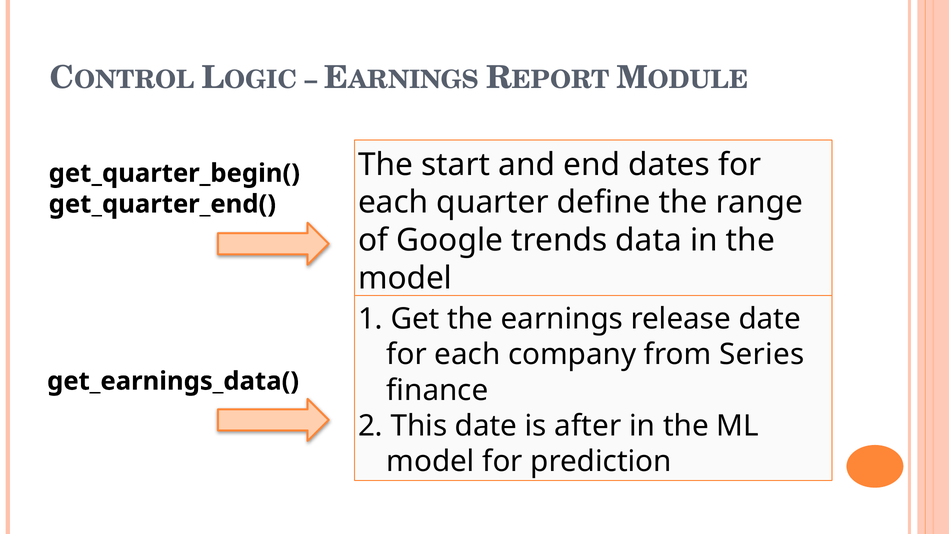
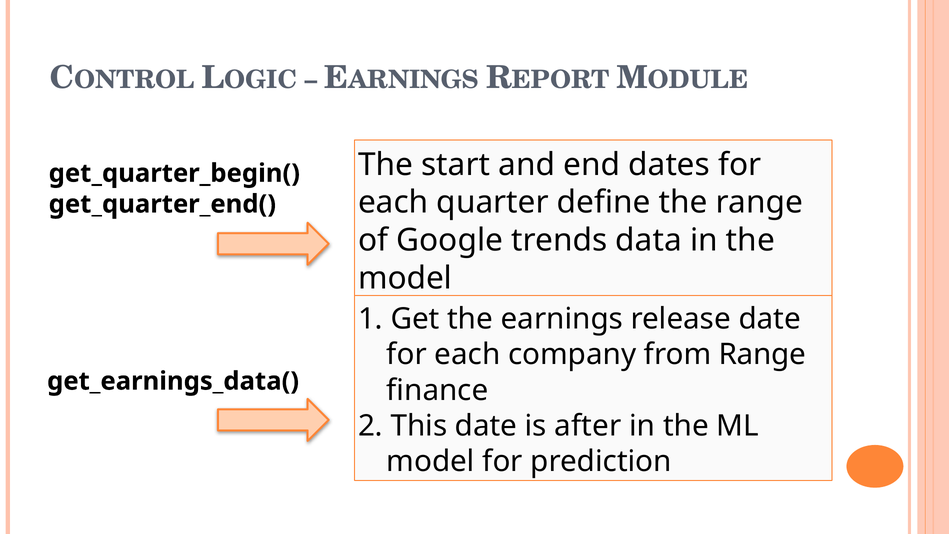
from Series: Series -> Range
